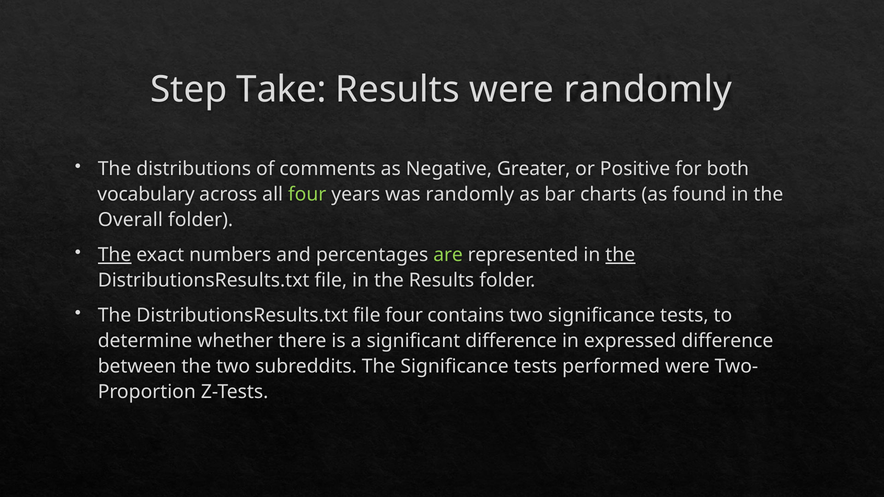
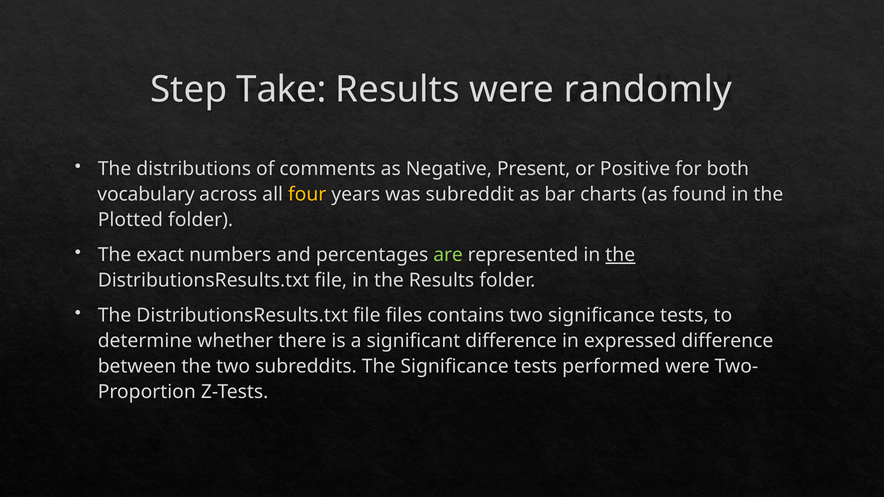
Greater: Greater -> Present
four at (307, 195) colour: light green -> yellow
was randomly: randomly -> subreddit
Overall: Overall -> Plotted
The at (115, 255) underline: present -> none
file four: four -> files
